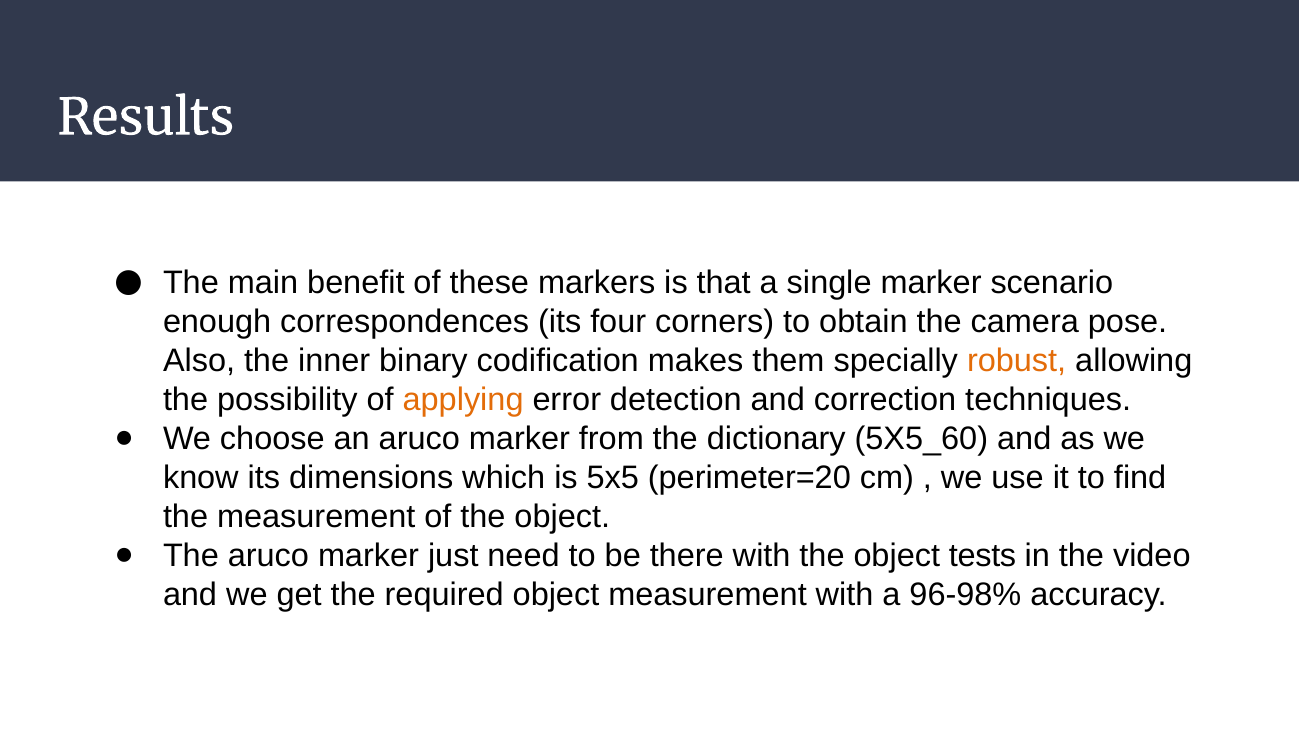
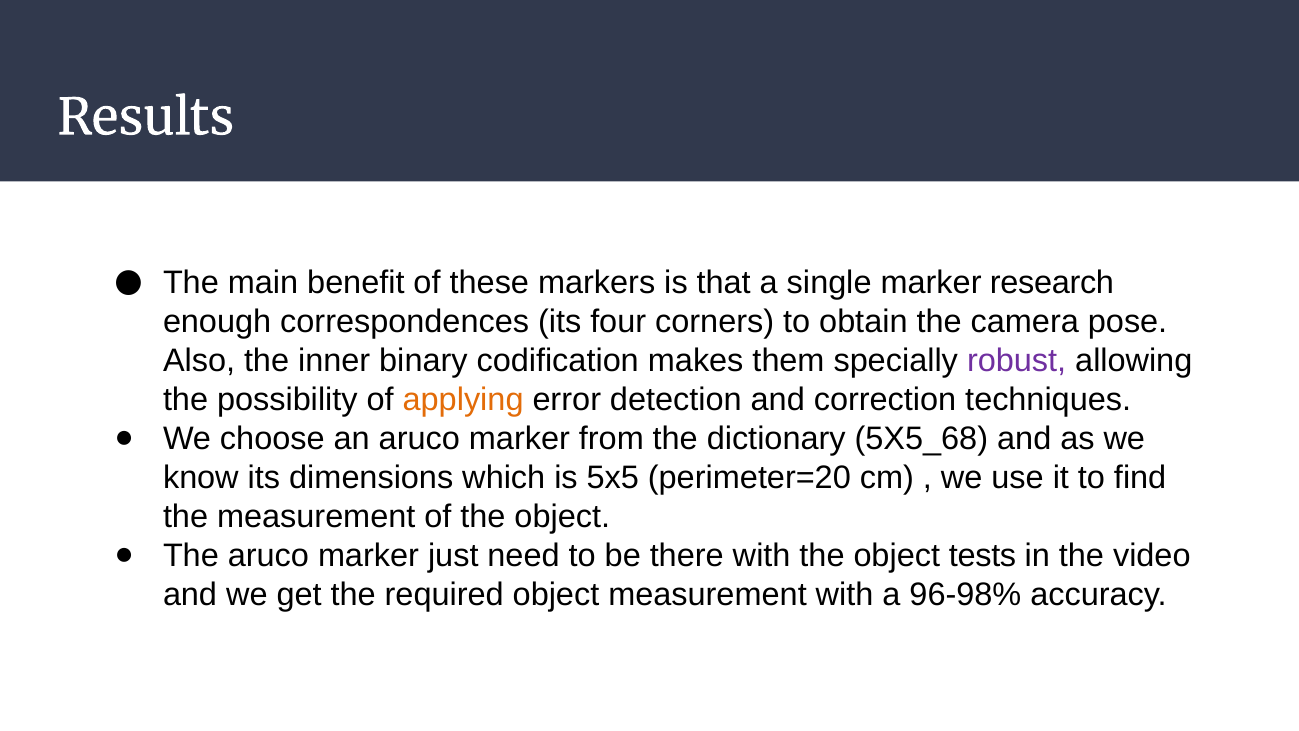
scenario: scenario -> research
robust colour: orange -> purple
5X5_60: 5X5_60 -> 5X5_68
